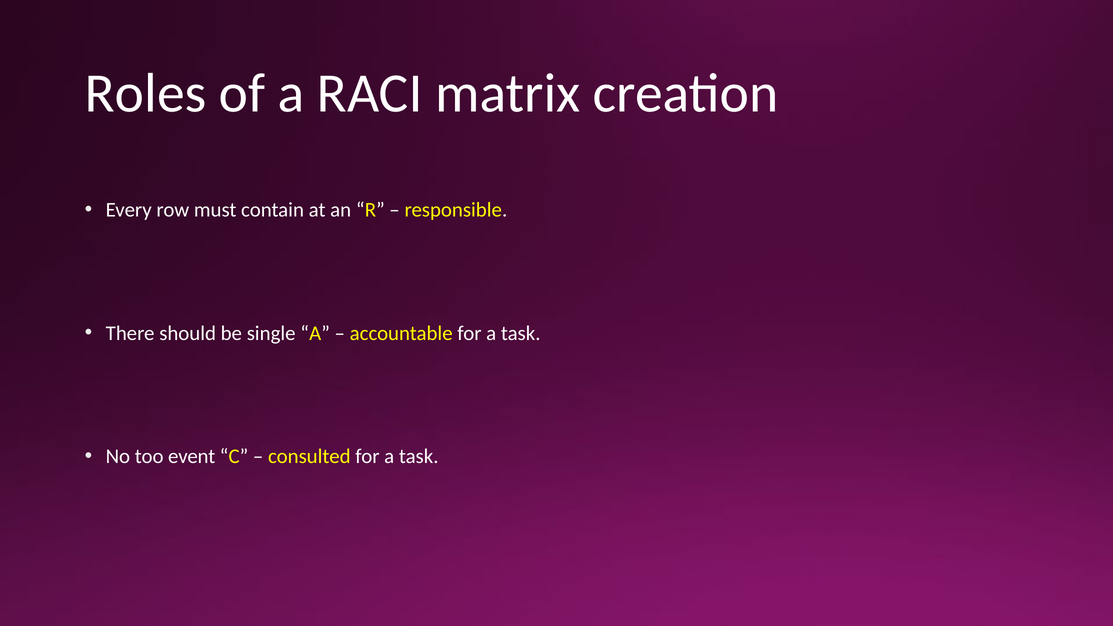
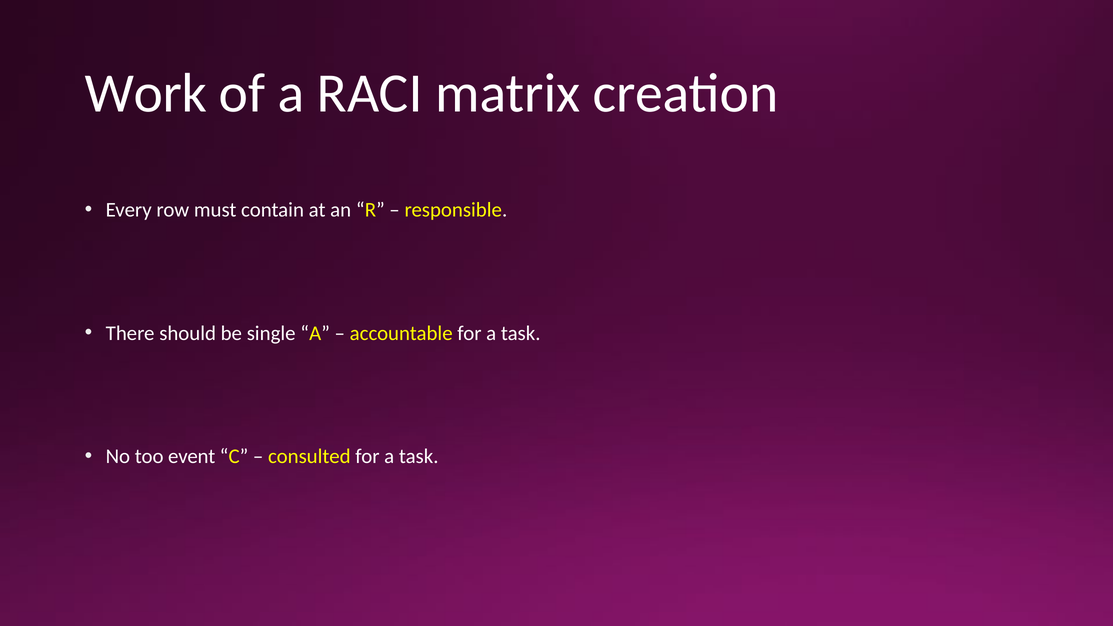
Roles: Roles -> Work
